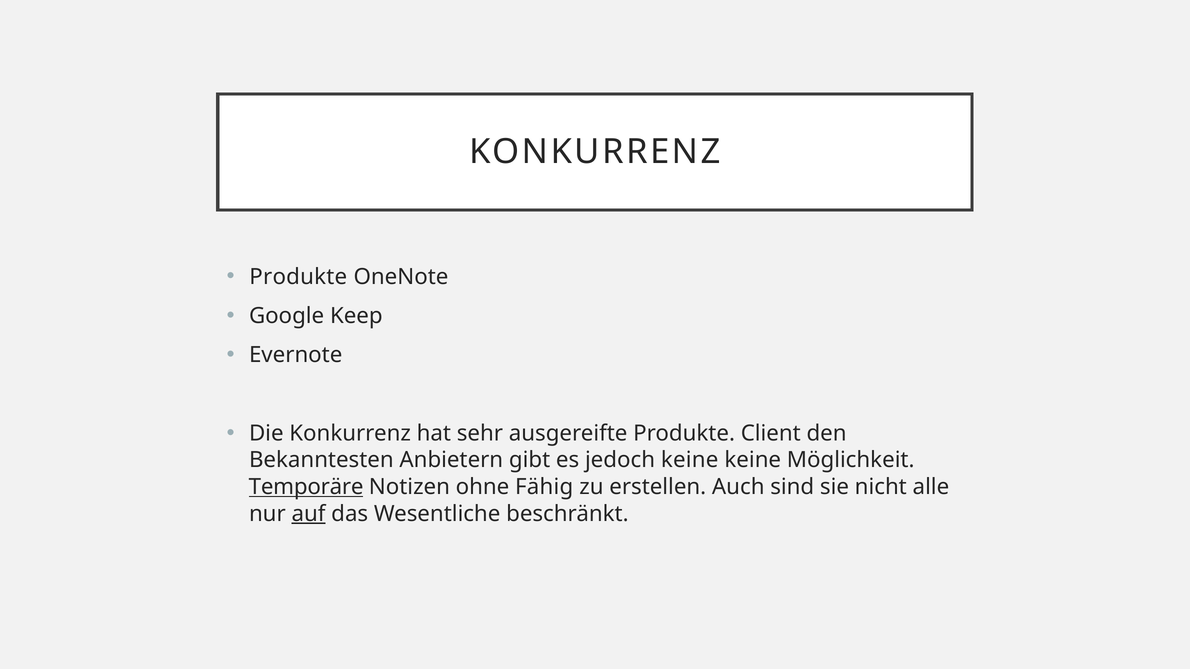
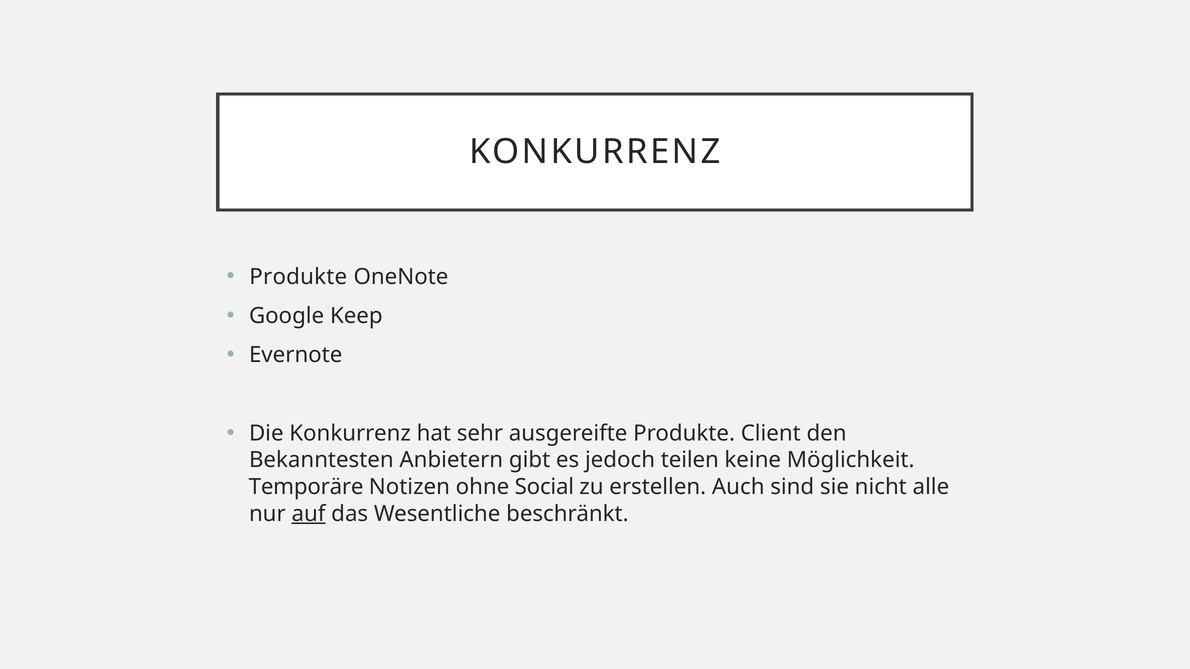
jedoch keine: keine -> teilen
Temporäre underline: present -> none
Fähig: Fähig -> Social
